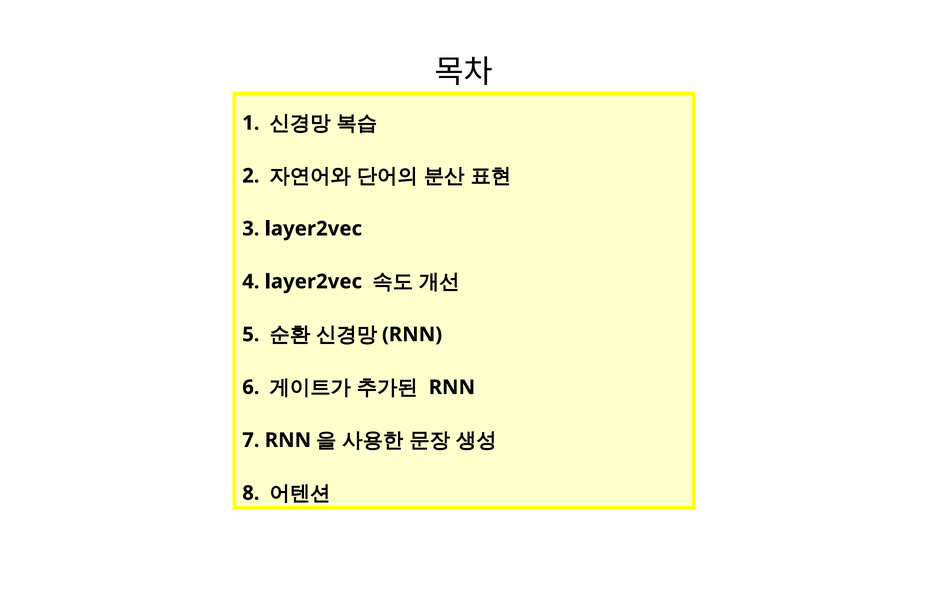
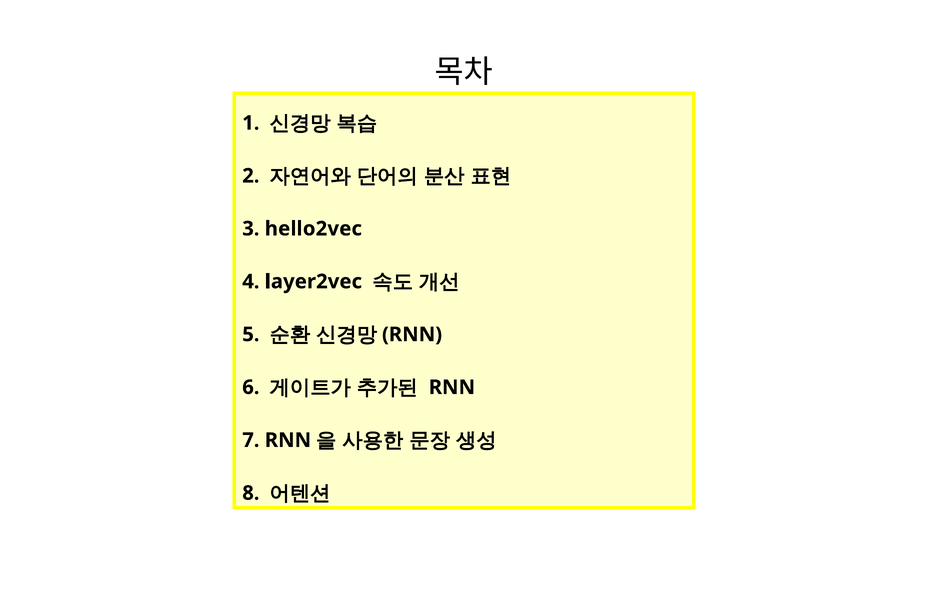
3 layer2vec: layer2vec -> hello2vec
